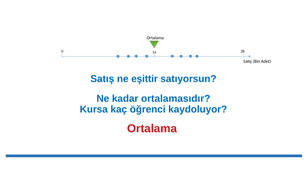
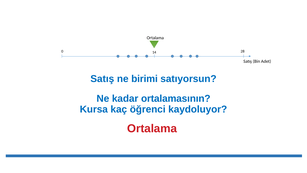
eşittir: eşittir -> birimi
ortalamasıdır: ortalamasıdır -> ortalamasının
